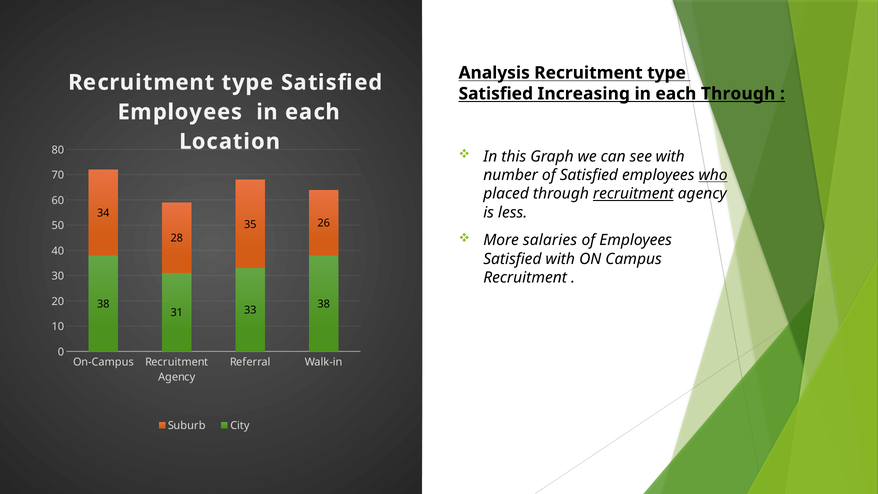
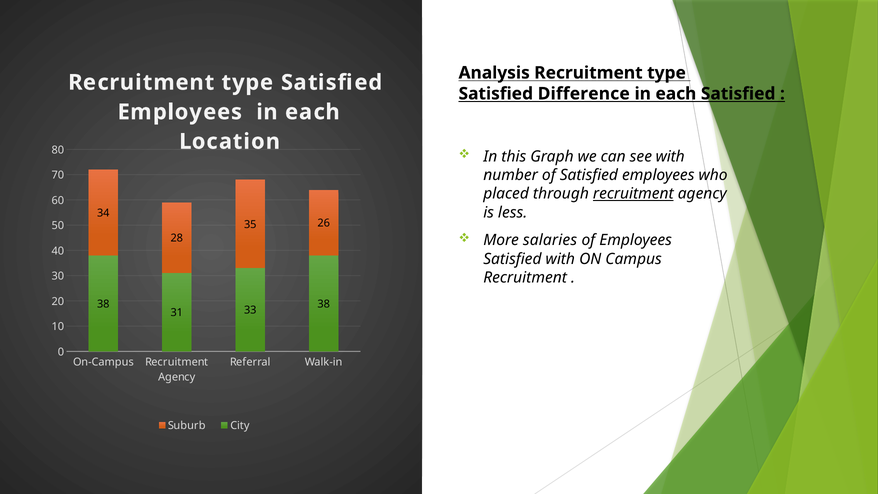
Increasing: Increasing -> Difference
each Through: Through -> Satisfied
who underline: present -> none
